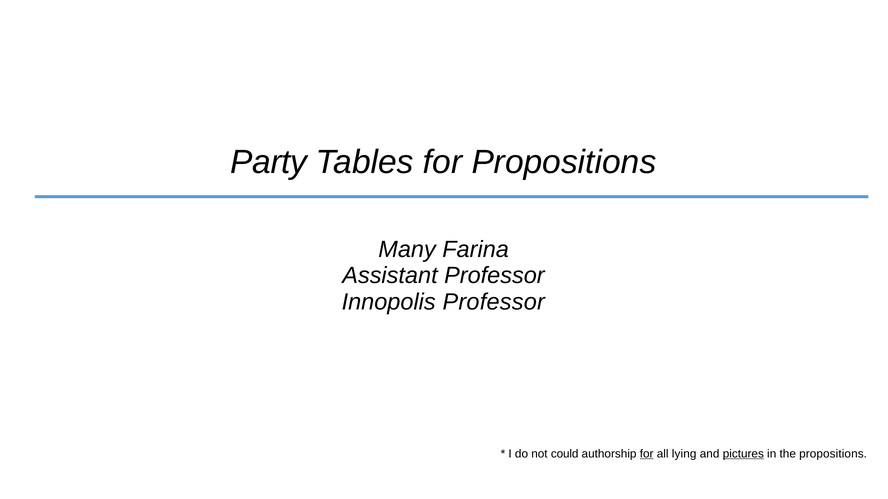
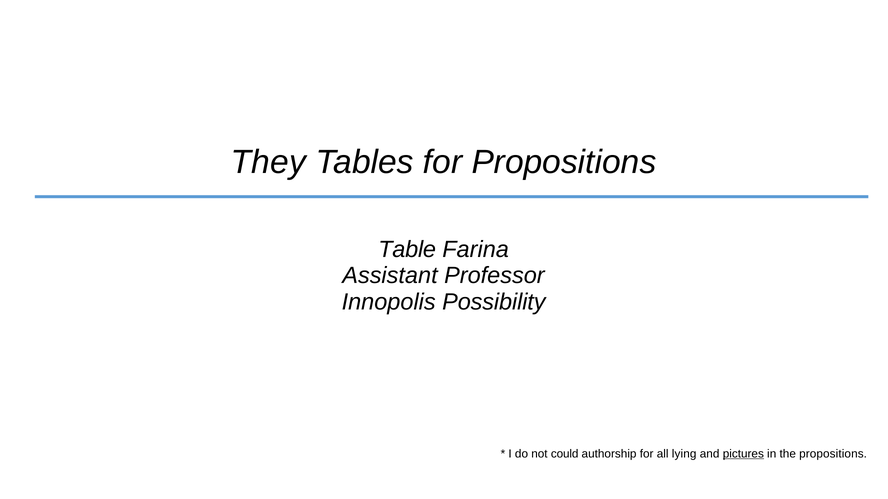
Party: Party -> They
Many: Many -> Table
Innopolis Professor: Professor -> Possibility
for at (647, 454) underline: present -> none
